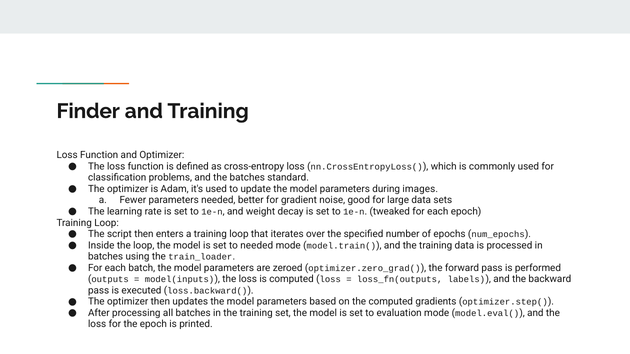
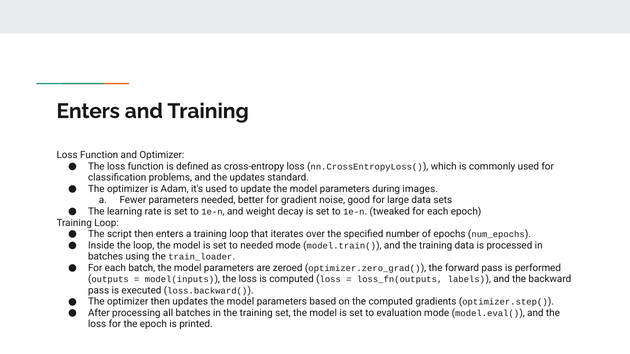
Finder at (88, 111): Finder -> Enters
the batches: batches -> updates
